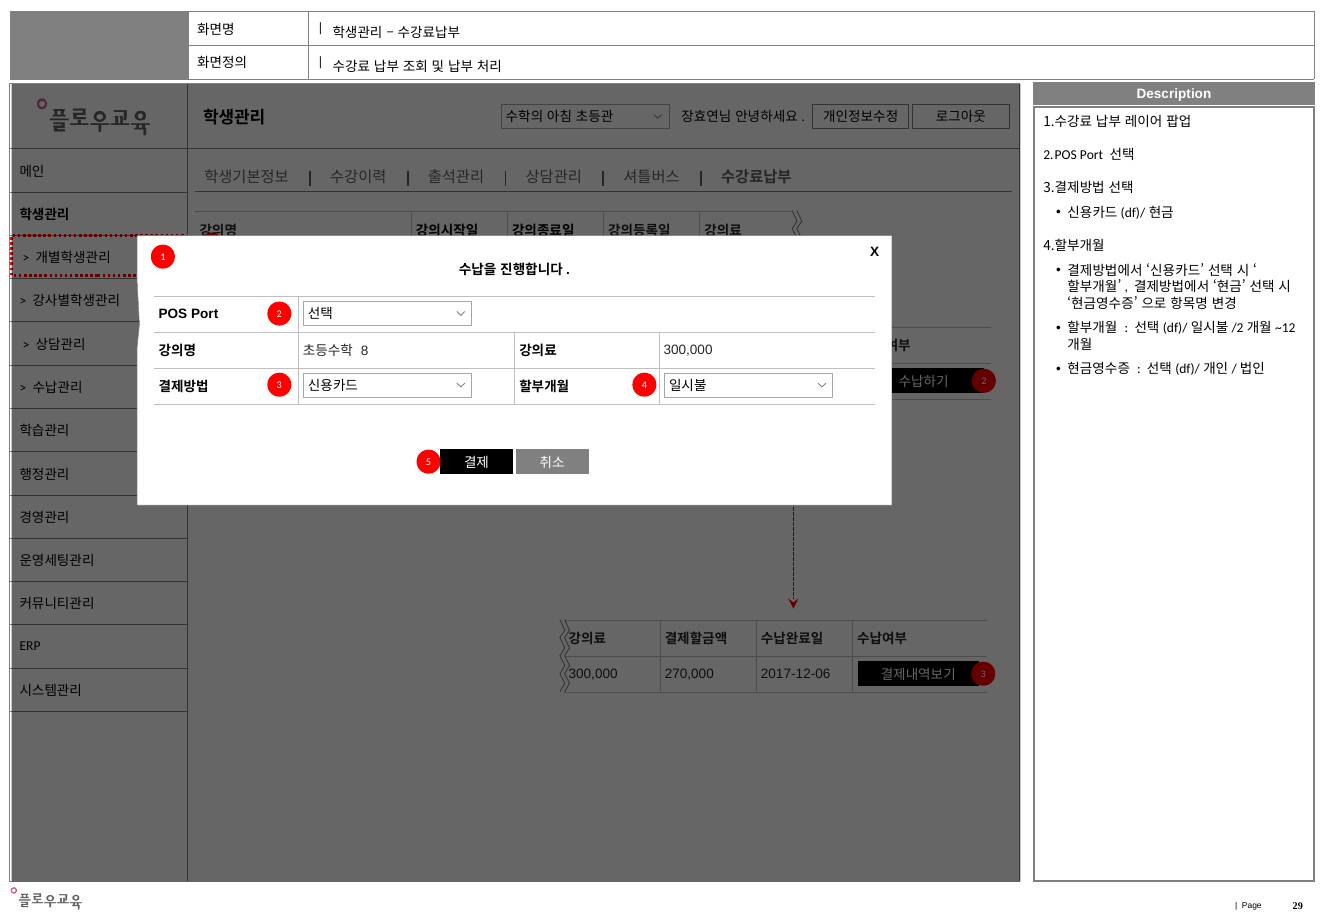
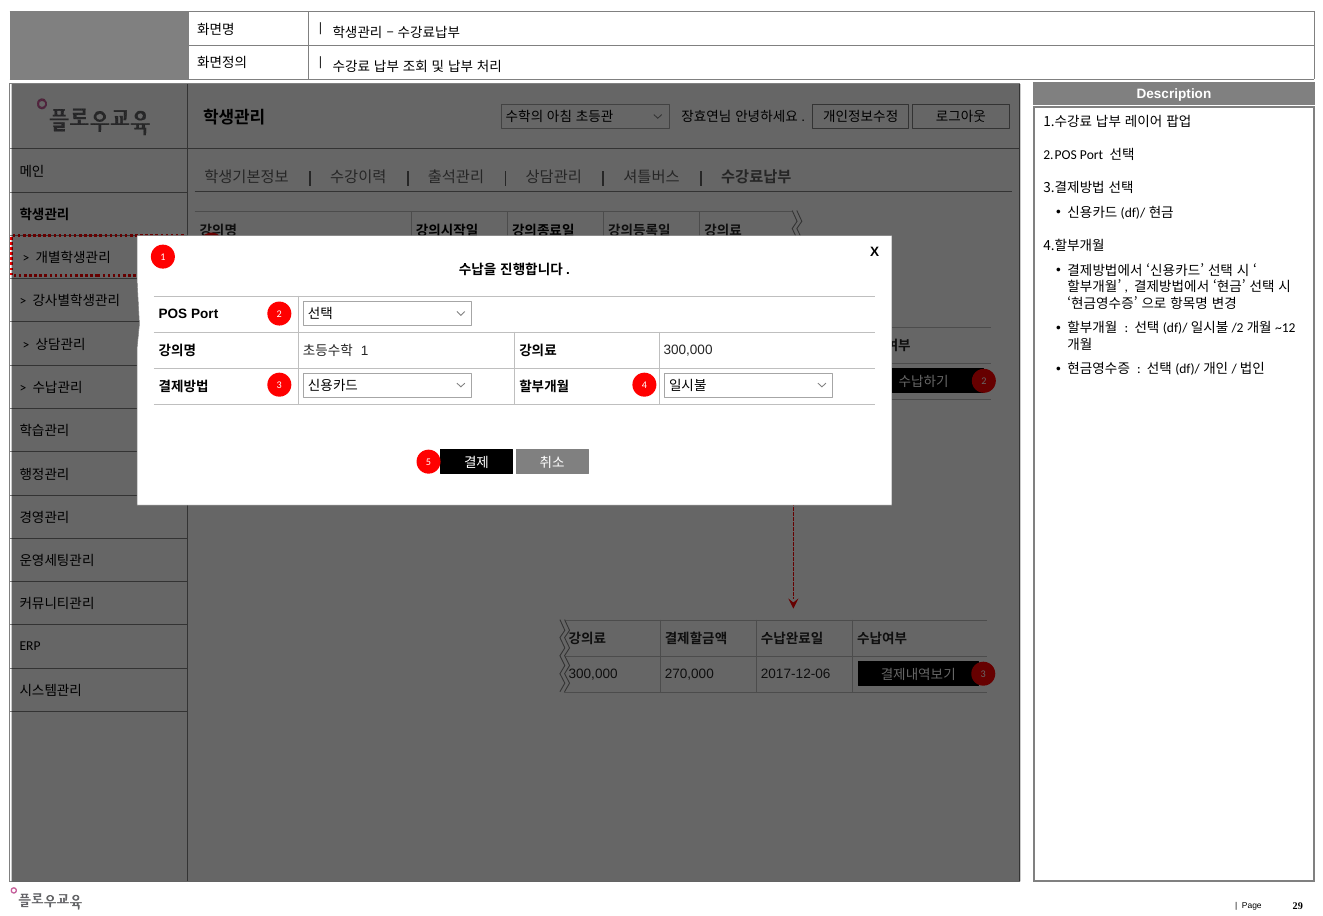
8 at (365, 351): 8 -> 1
